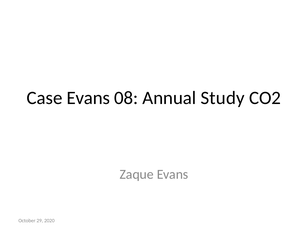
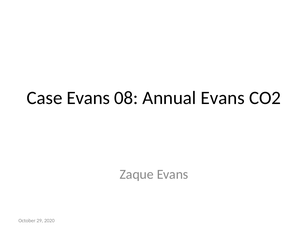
Annual Study: Study -> Evans
